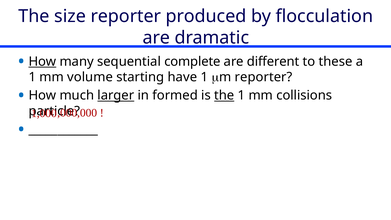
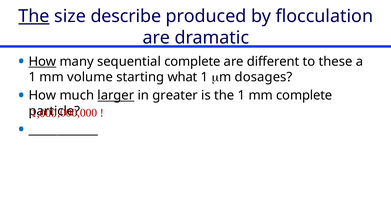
The at (34, 16) underline: none -> present
size reporter: reporter -> describe
have: have -> what
reporter at (263, 77): reporter -> dosages
formed: formed -> greater
the at (224, 95) underline: present -> none
mm collisions: collisions -> complete
